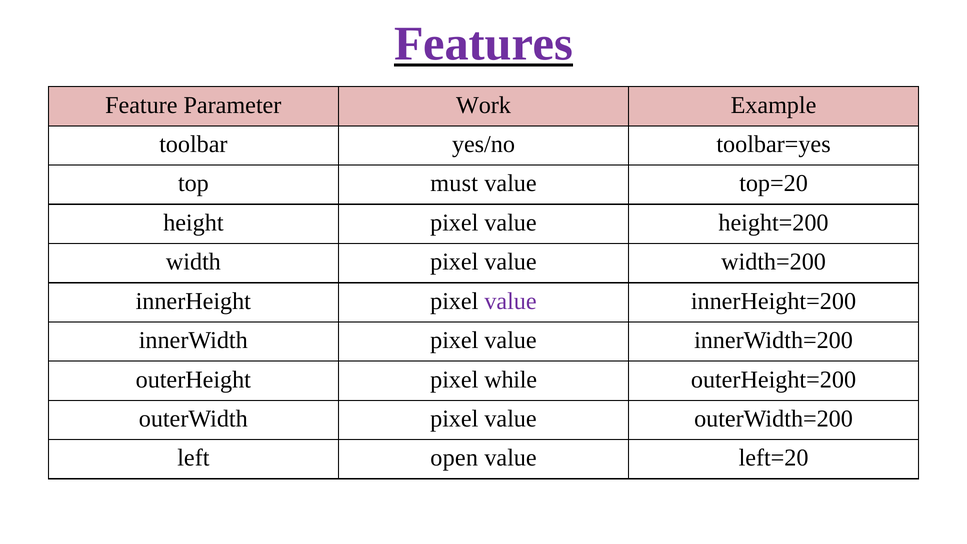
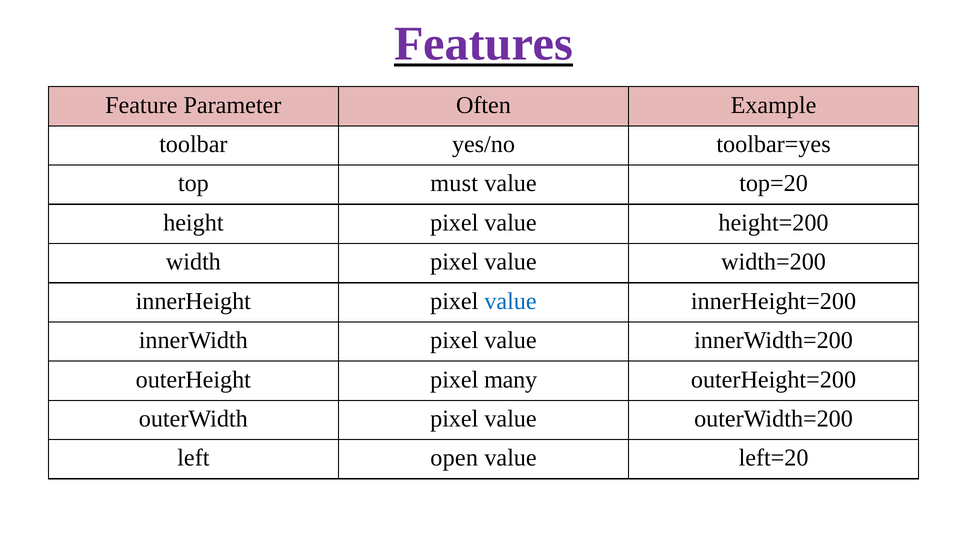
Work: Work -> Often
value at (511, 301) colour: purple -> blue
while: while -> many
